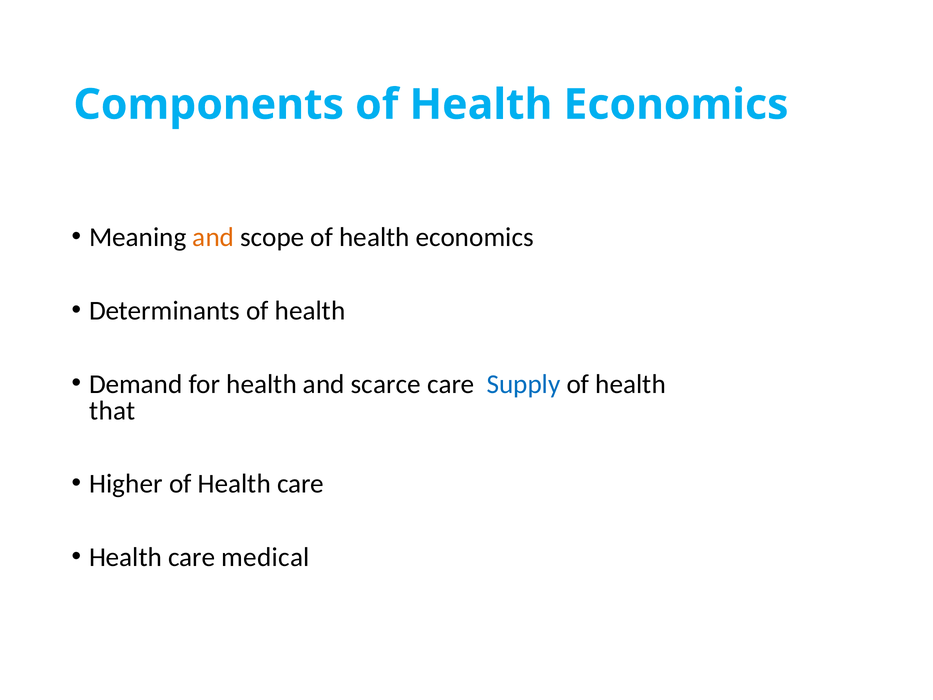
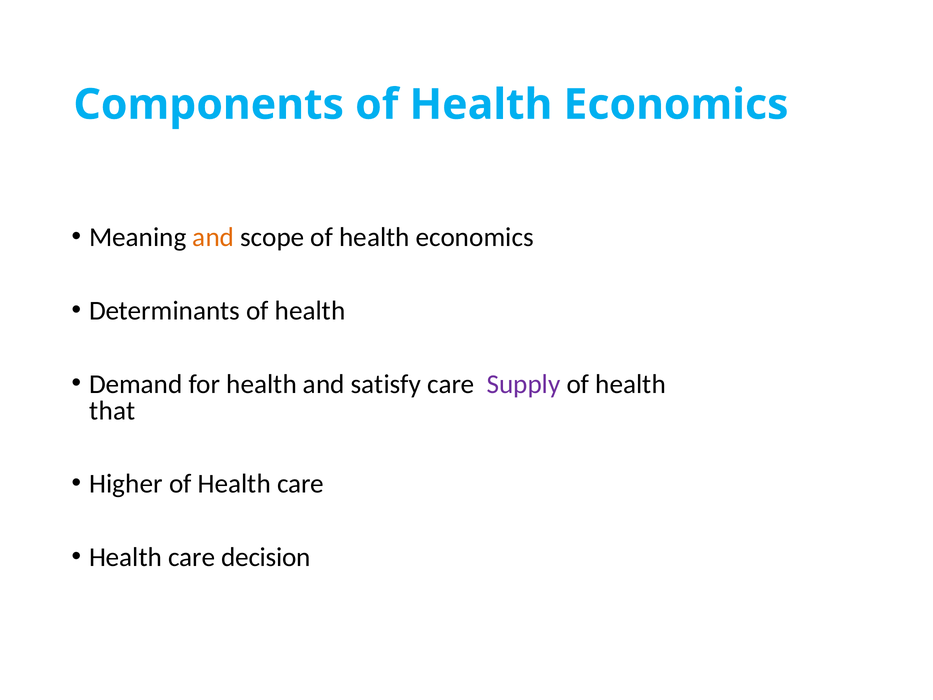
scarce: scarce -> satisfy
Supply colour: blue -> purple
medical: medical -> decision
